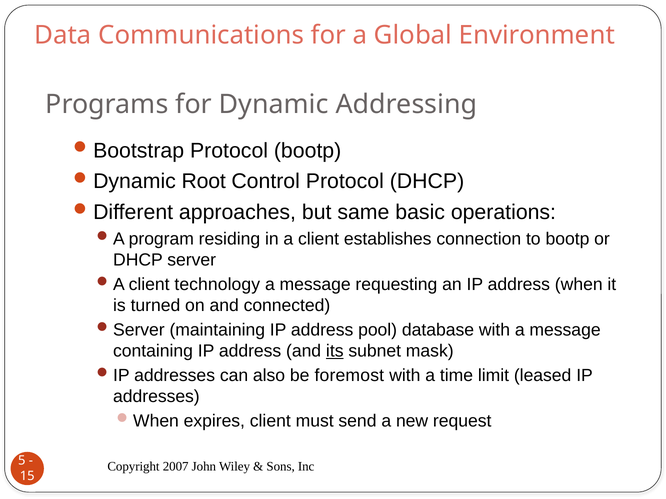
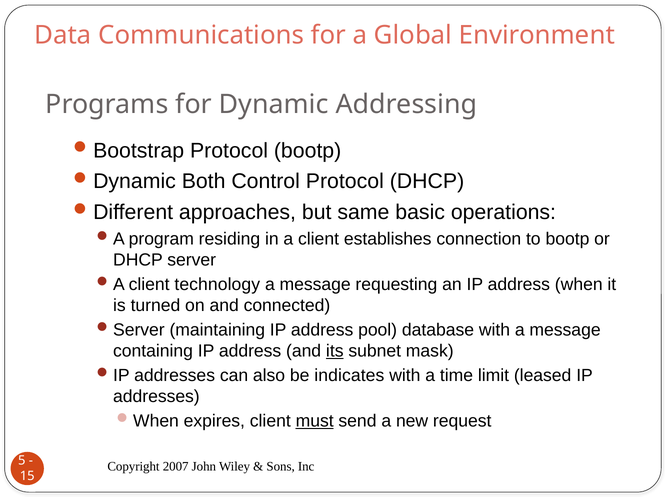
Root: Root -> Both
foremost: foremost -> indicates
must underline: none -> present
